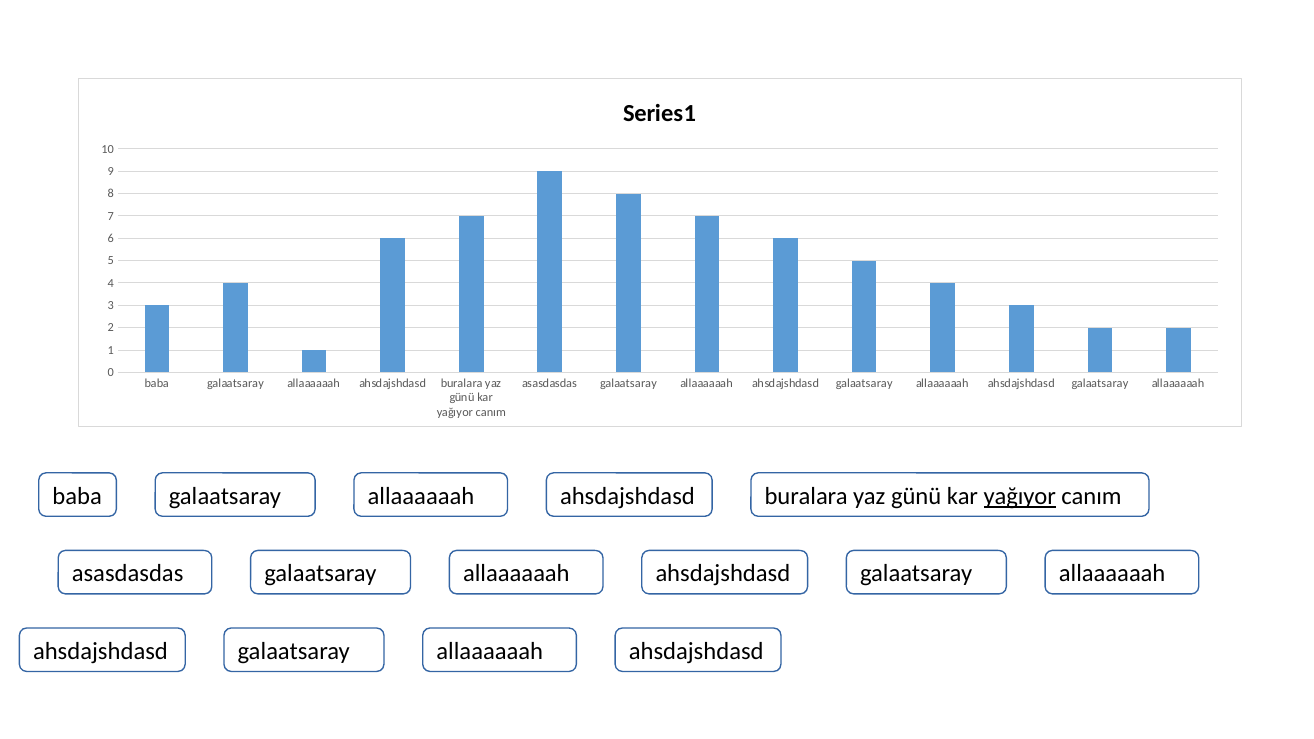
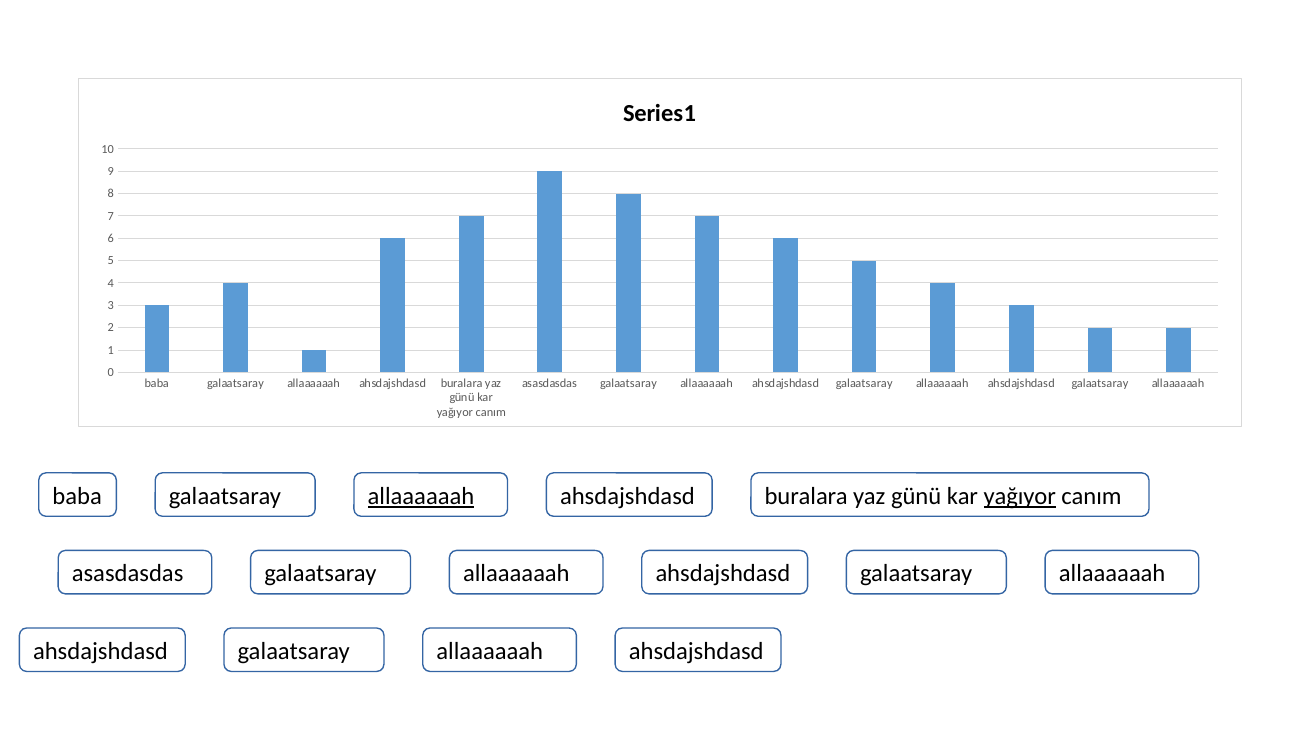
allaaaaaah at (421, 496) underline: none -> present
